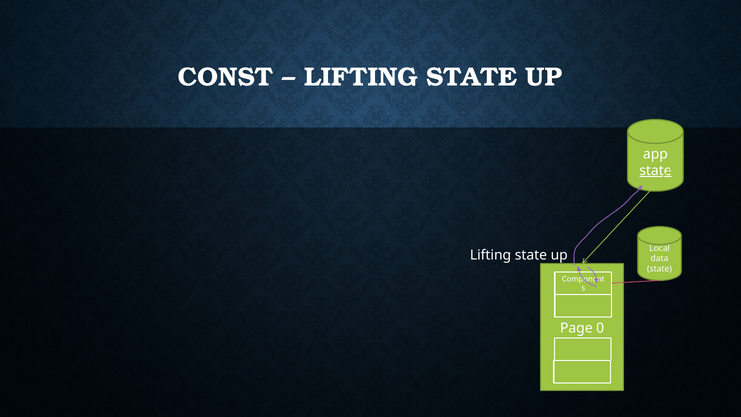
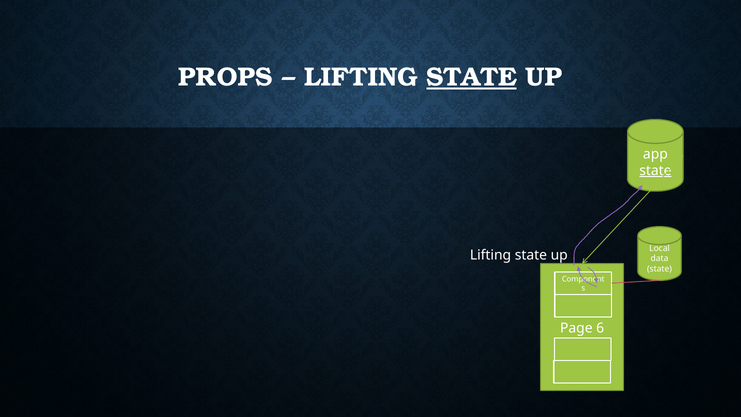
CONST: CONST -> PROPS
STATE at (472, 77) underline: none -> present
0: 0 -> 6
